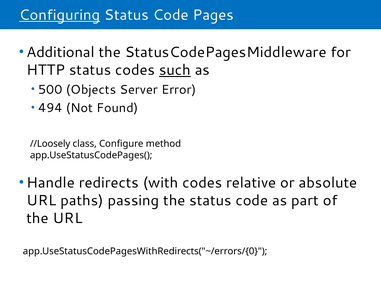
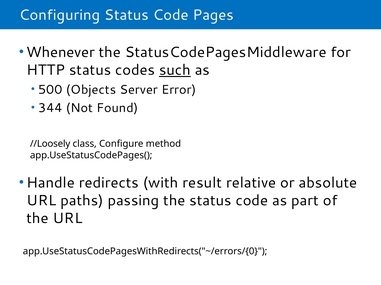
Configuring underline: present -> none
Additional: Additional -> Whenever
494: 494 -> 344
with codes: codes -> result
